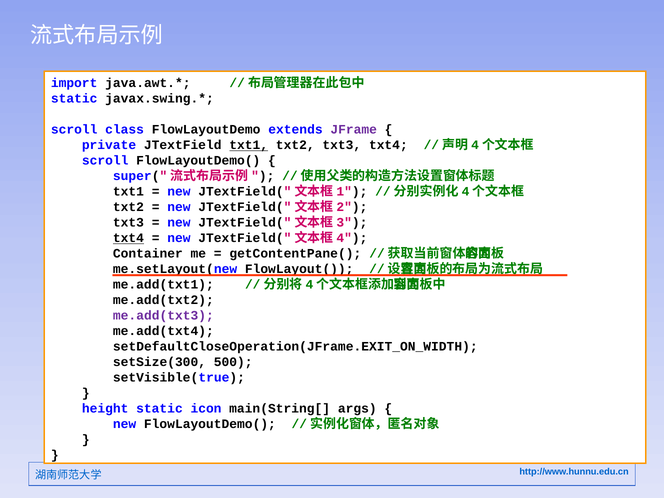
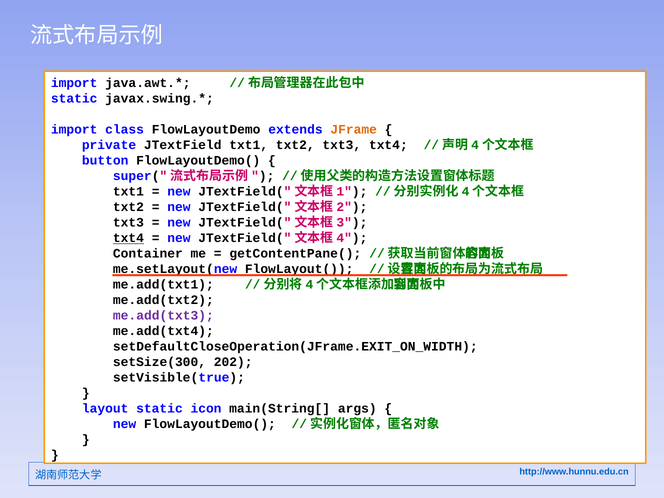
scroll at (74, 130): scroll -> import
JFrame colour: purple -> orange
txt1 at (249, 145) underline: present -> none
scroll at (105, 161): scroll -> button
500: 500 -> 202
height: height -> layout
